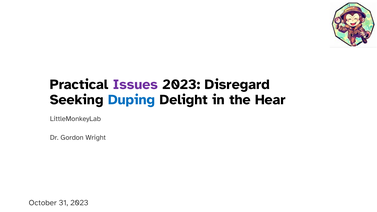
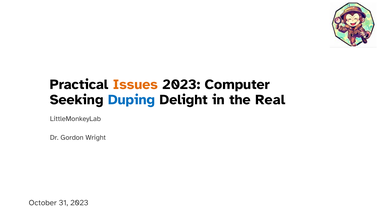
Issues colour: purple -> orange
Disregard: Disregard -> Computer
Hear: Hear -> Real
